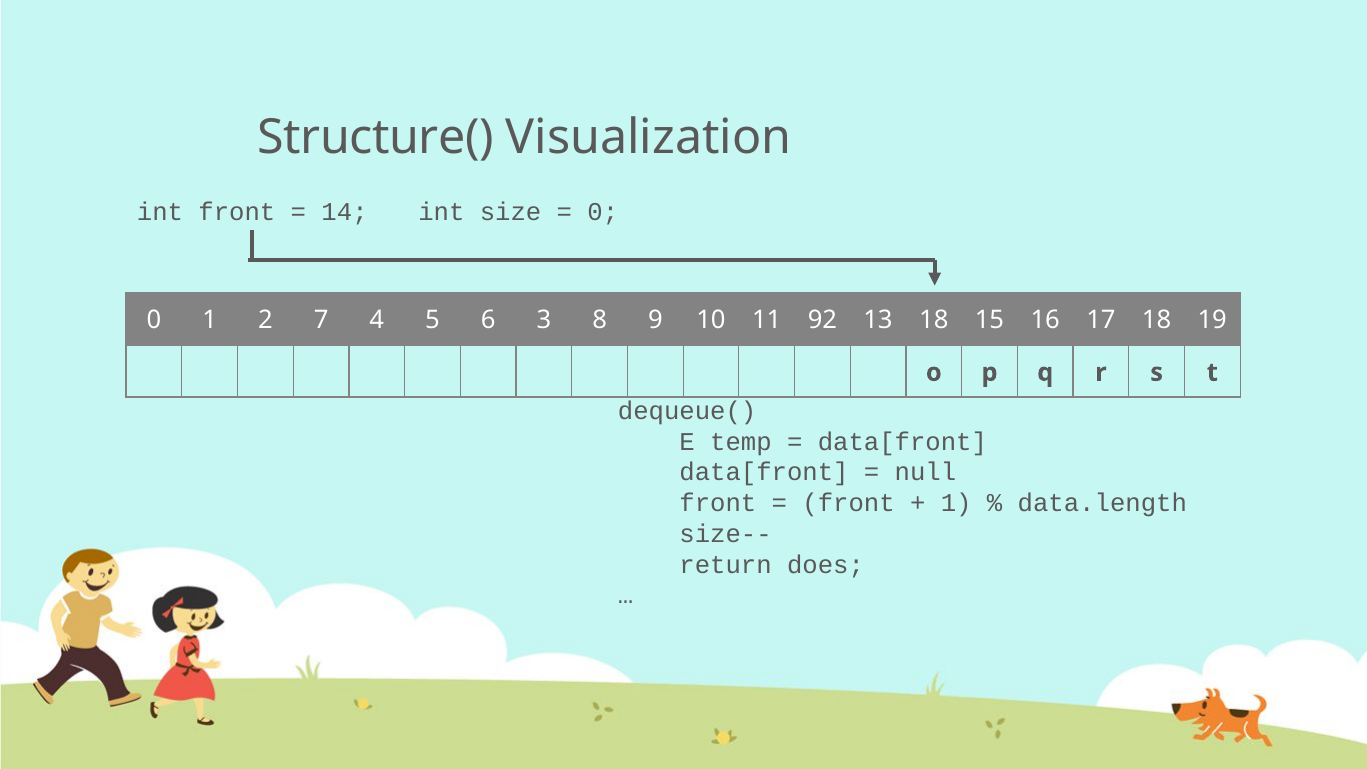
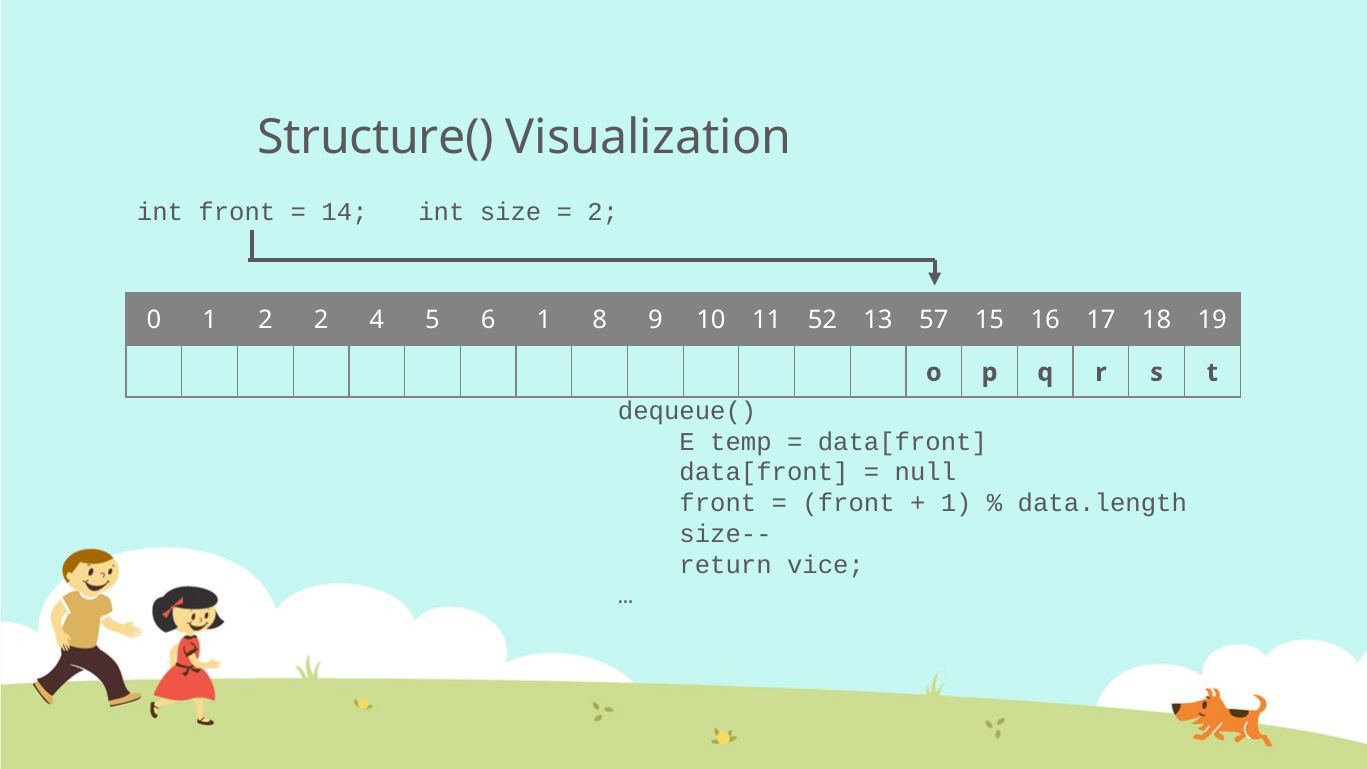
0 at (603, 212): 0 -> 2
2 7: 7 -> 2
6 3: 3 -> 1
92: 92 -> 52
13 18: 18 -> 57
does: does -> vice
